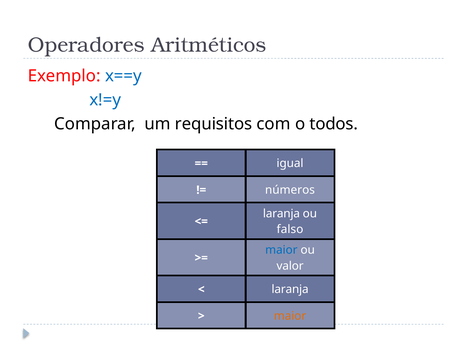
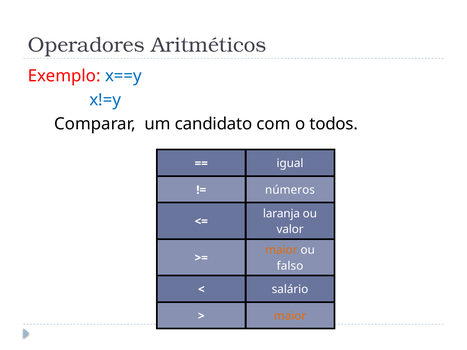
requisitos: requisitos -> candidato
falso: falso -> valor
maior at (281, 250) colour: blue -> orange
valor: valor -> falso
laranja at (290, 290): laranja -> salário
